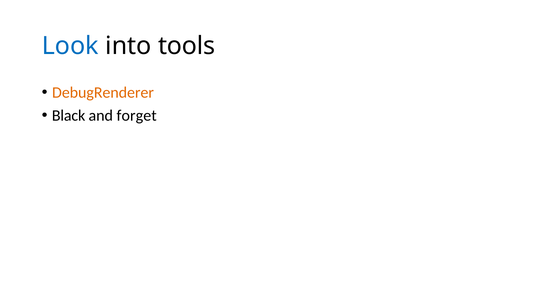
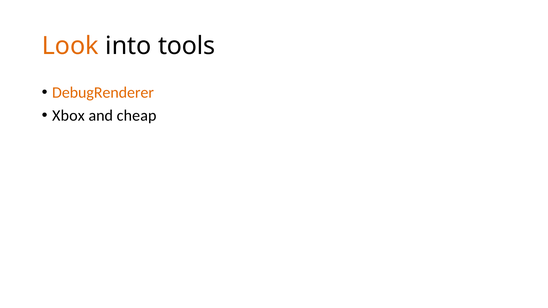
Look colour: blue -> orange
Black: Black -> Xbox
forget: forget -> cheap
